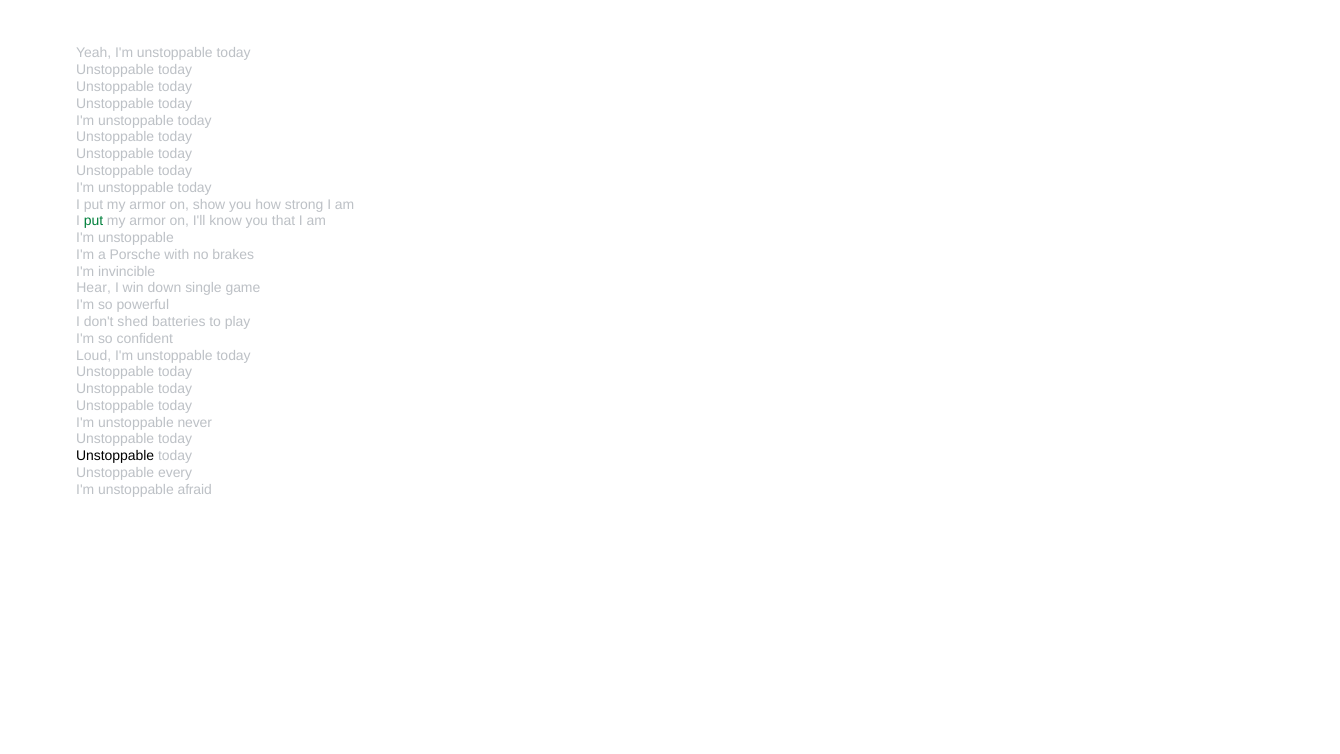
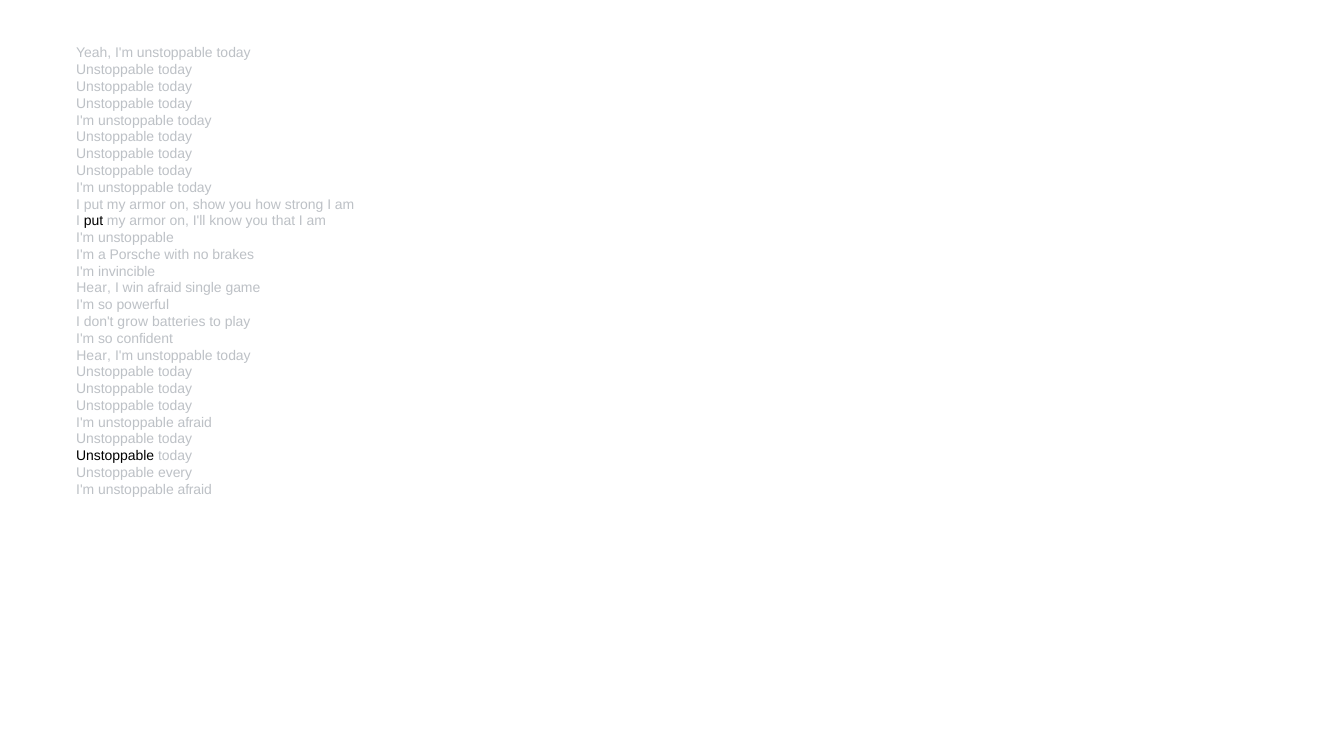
put at (94, 221) colour: green -> black
win down: down -> afraid
shed: shed -> grow
Loud at (94, 355): Loud -> Hear
never at (195, 422): never -> afraid
